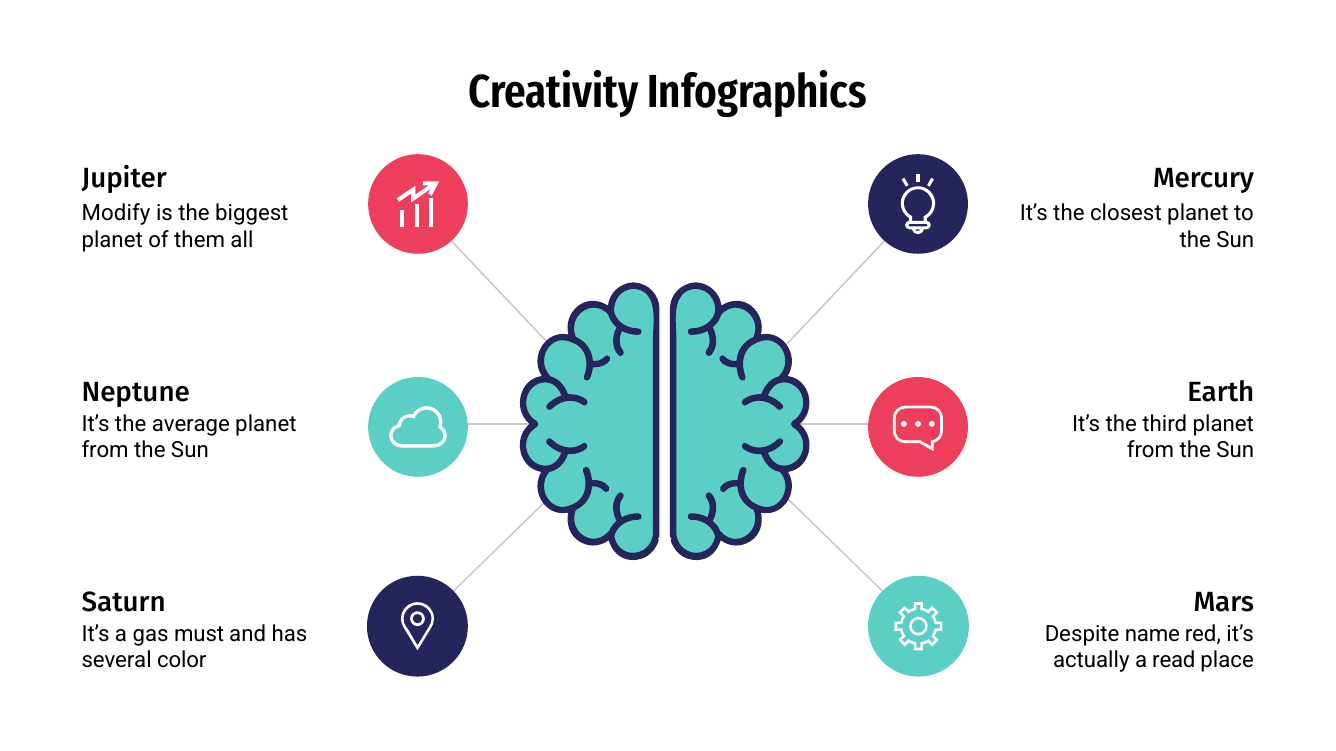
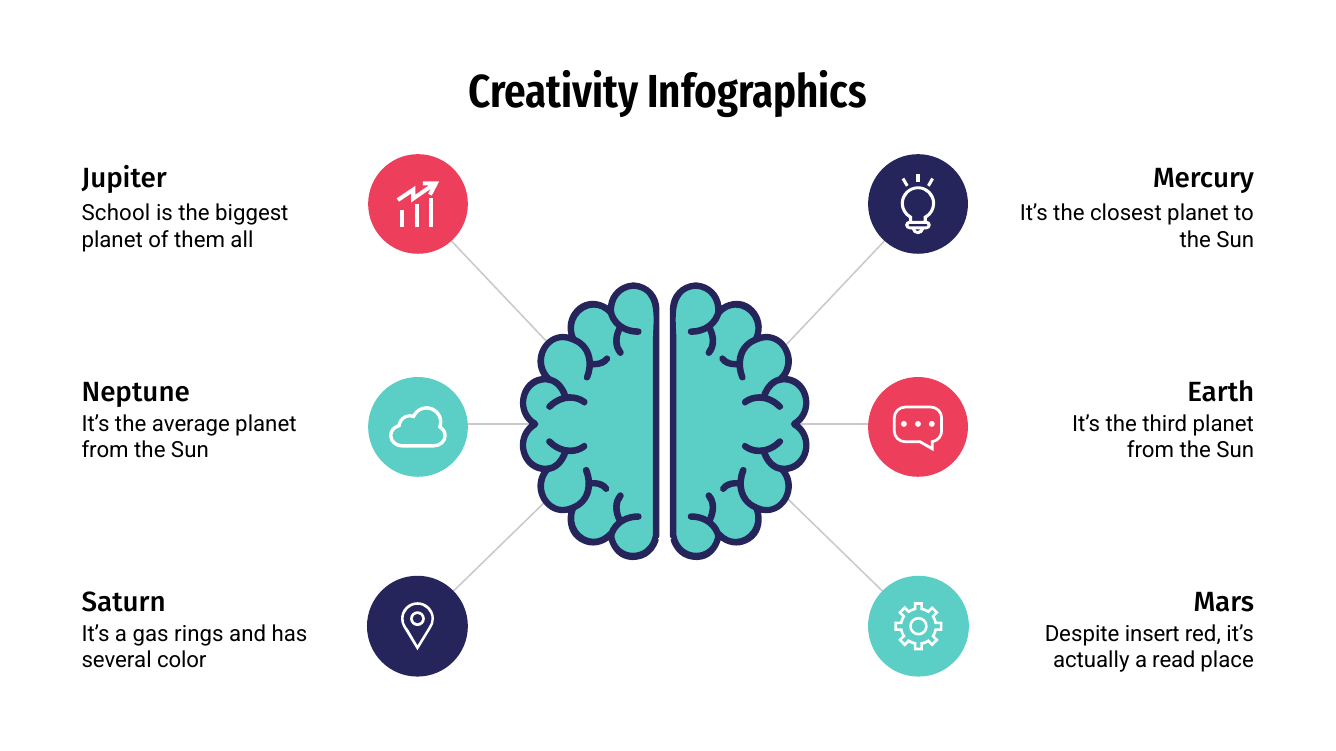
Modify: Modify -> School
must: must -> rings
name: name -> insert
